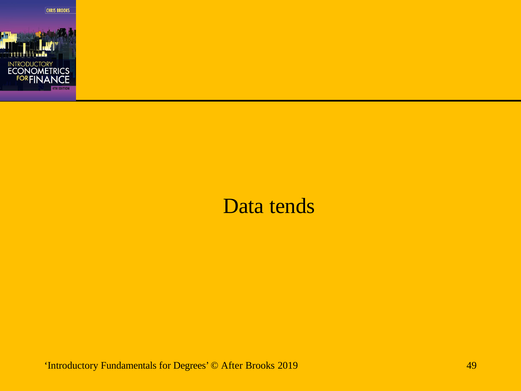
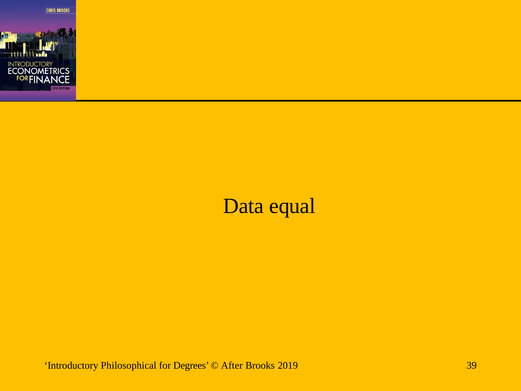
tends: tends -> equal
Fundamentals: Fundamentals -> Philosophical
49: 49 -> 39
